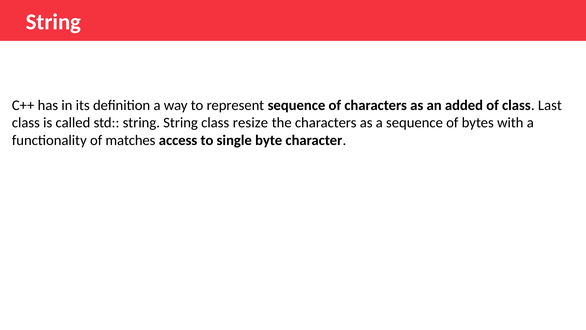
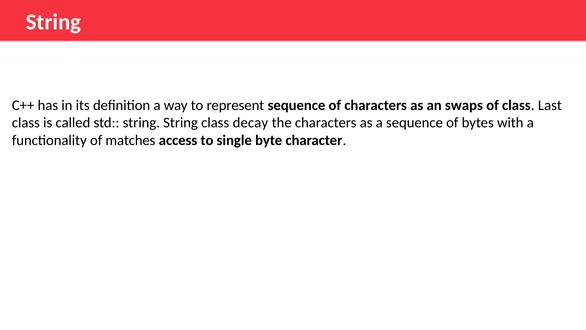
added: added -> swaps
resize: resize -> decay
